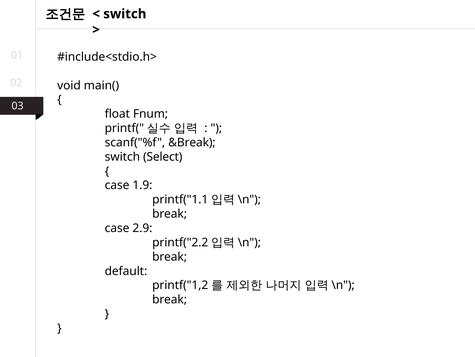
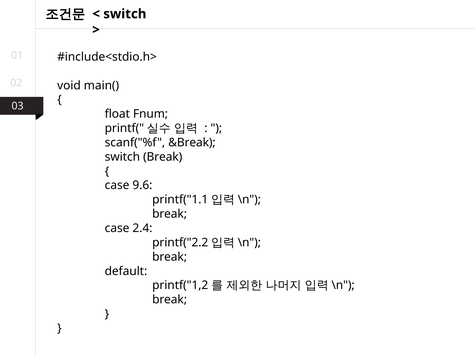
switch Select: Select -> Break
1.9: 1.9 -> 9.6
2.9: 2.9 -> 2.4
